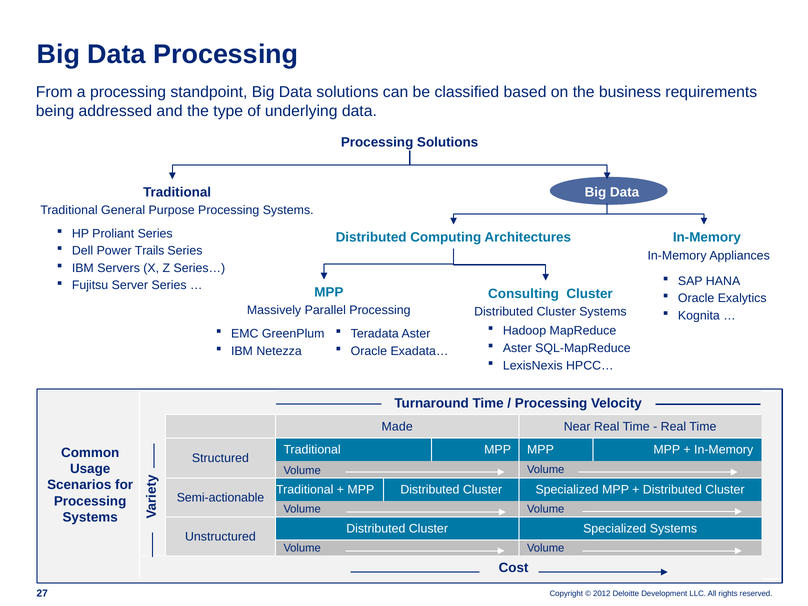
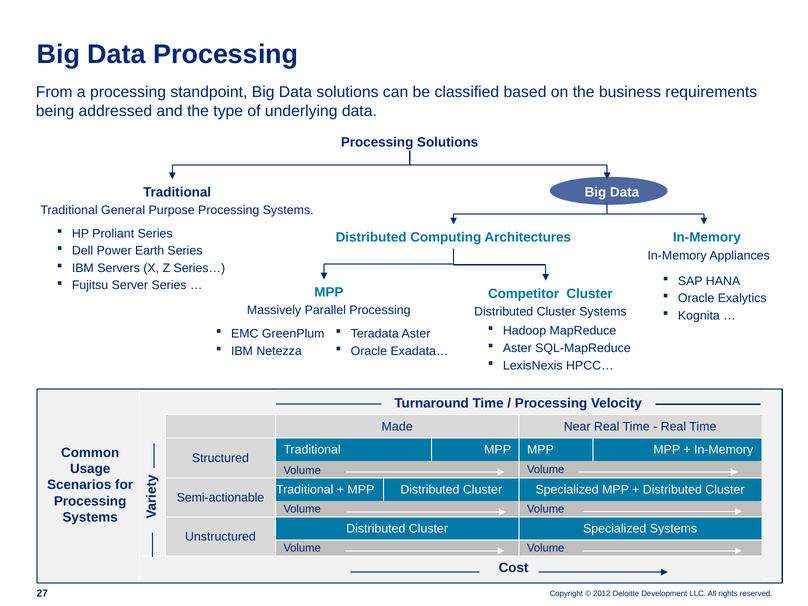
Trails: Trails -> Earth
Consulting: Consulting -> Competitor
